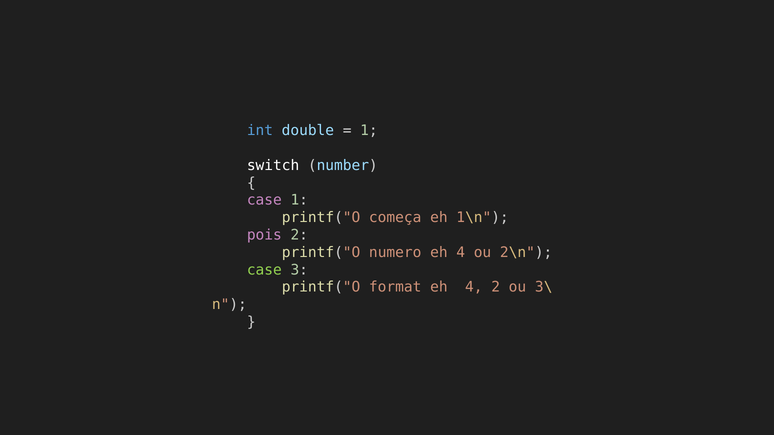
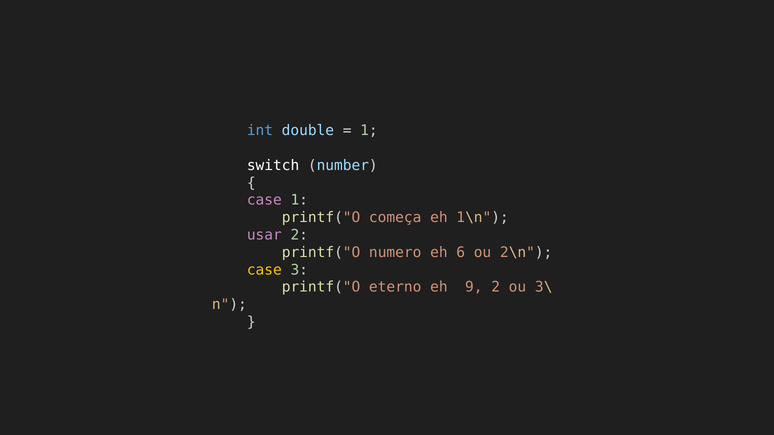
pois: pois -> usar
numero eh 4: 4 -> 6
case at (264, 270) colour: light green -> yellow
format: format -> eterno
4 at (474, 287): 4 -> 9
